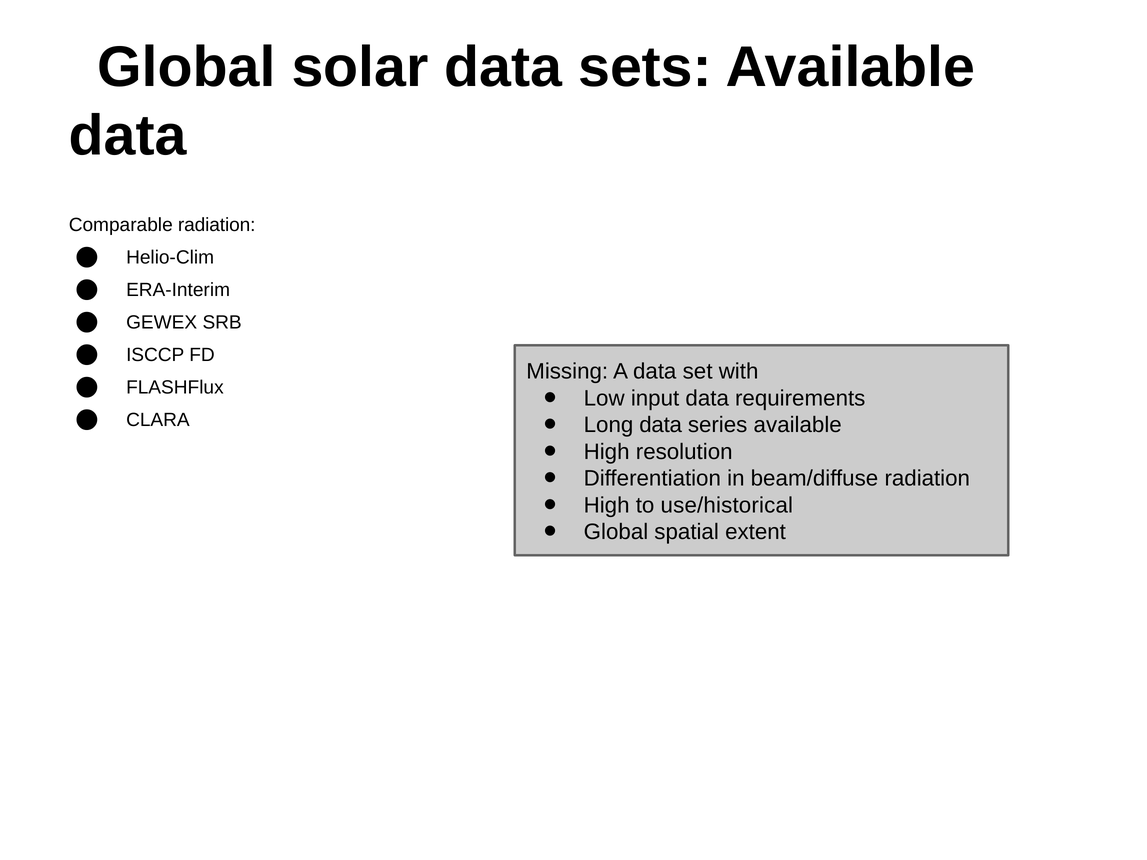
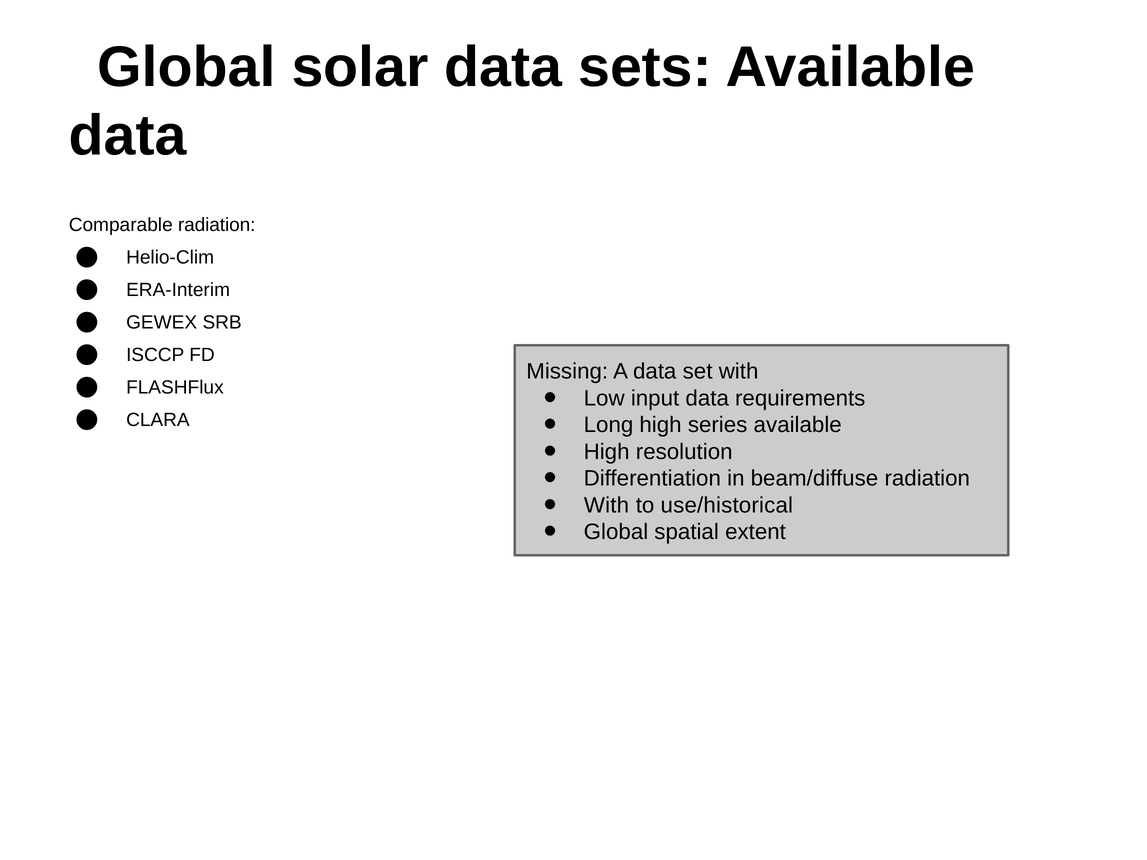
Long data: data -> high
High at (607, 505): High -> With
